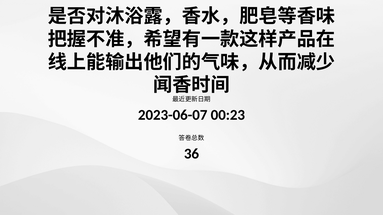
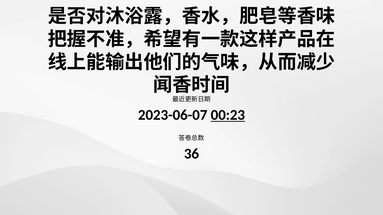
00:23 underline: none -> present
